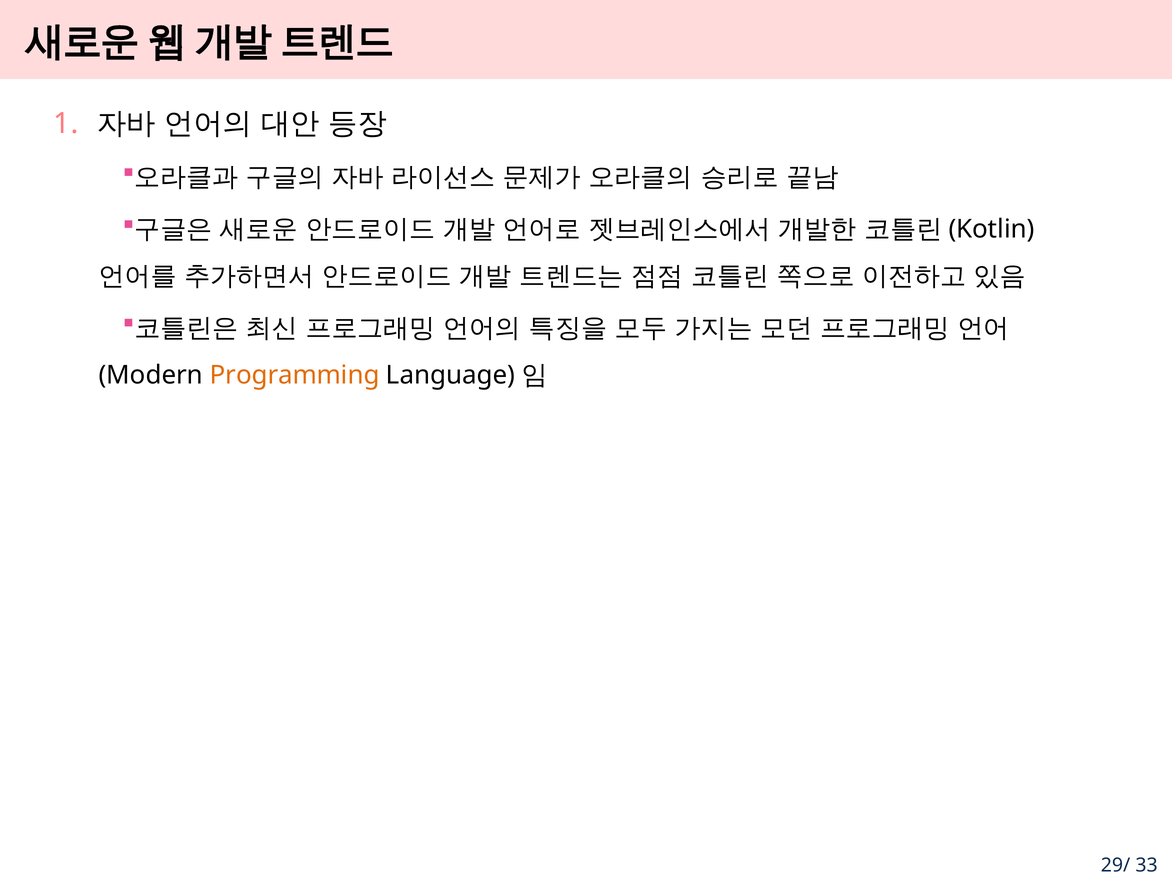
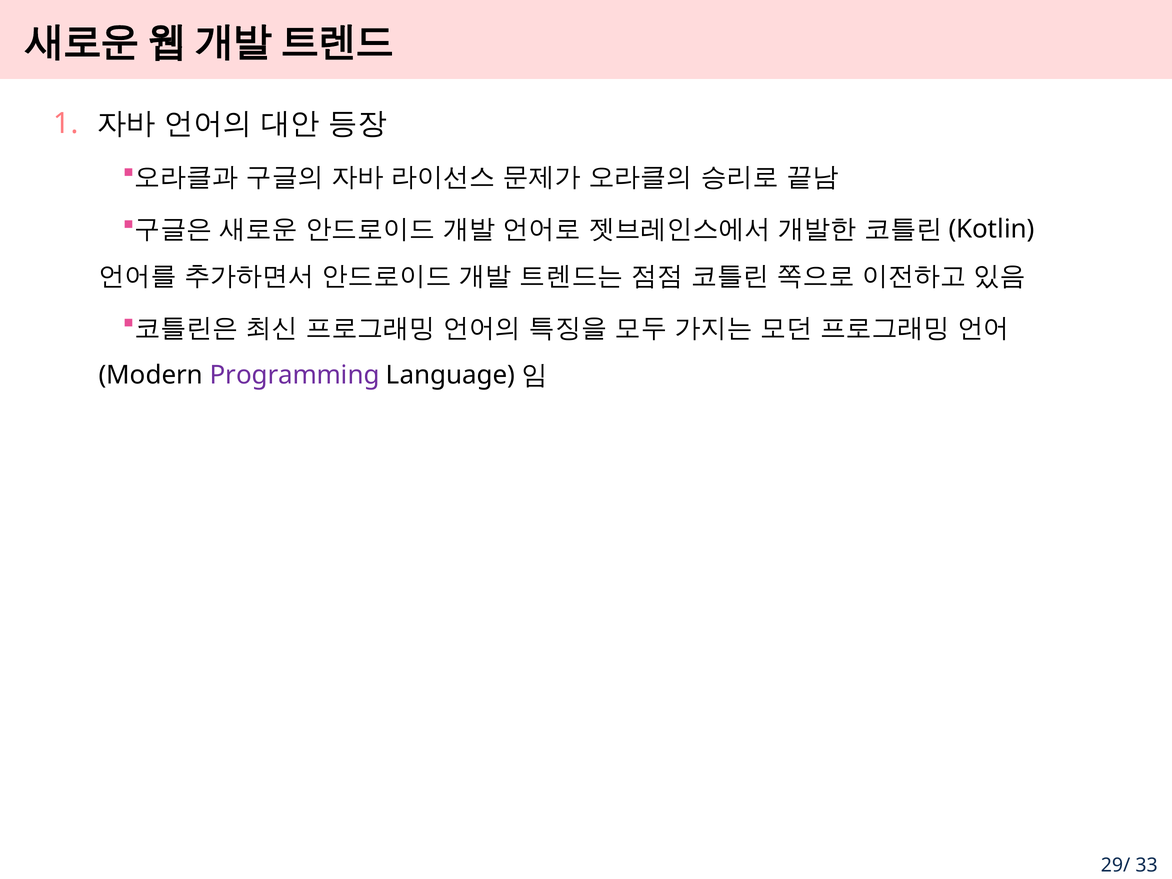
Programming colour: orange -> purple
